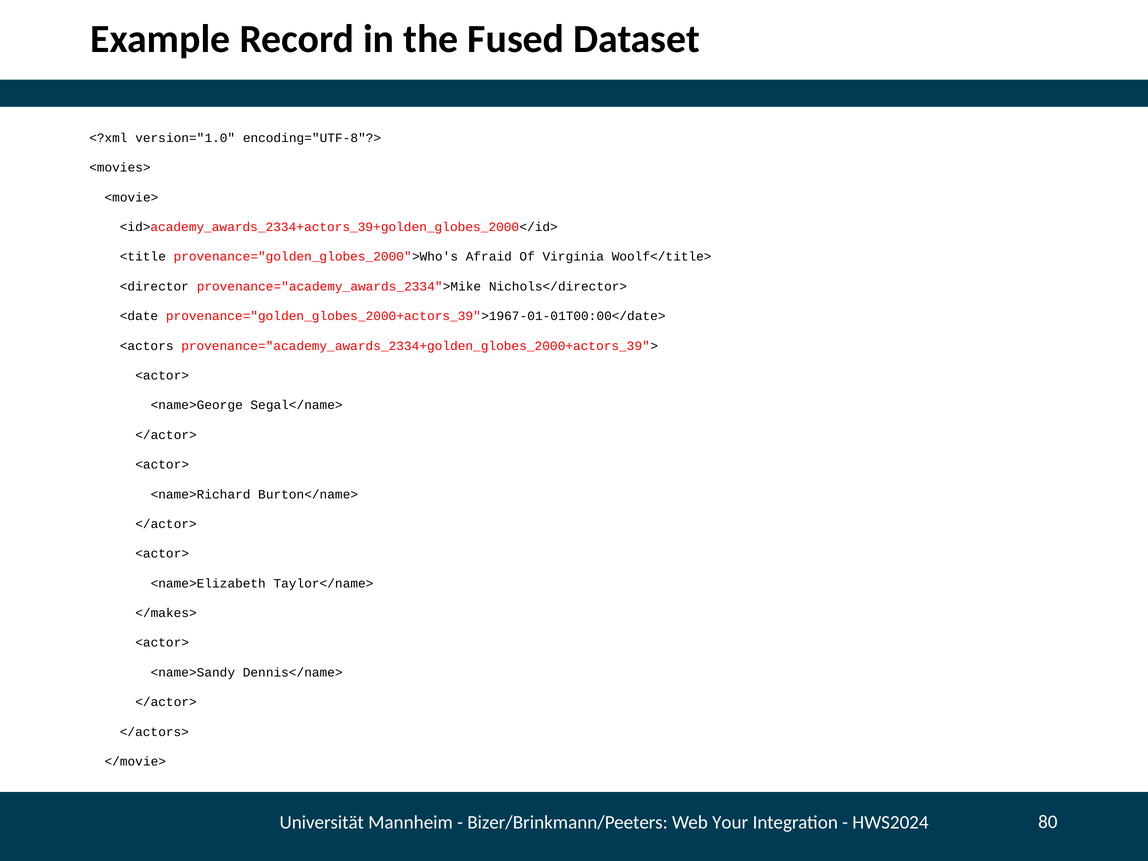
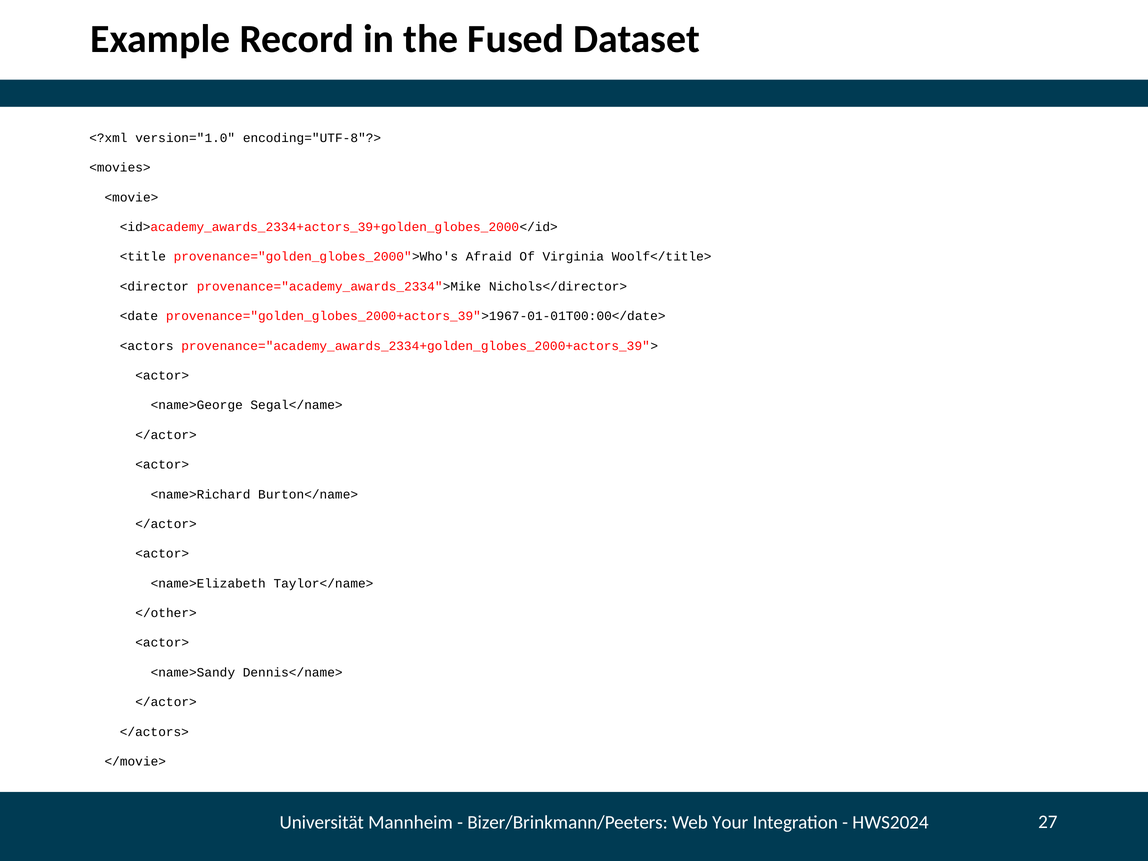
</makes>: </makes> -> </other>
80: 80 -> 27
